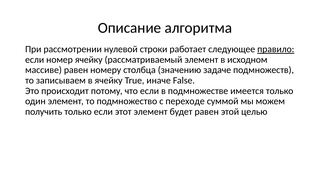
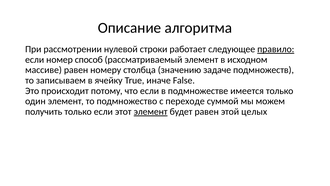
номер ячейку: ячейку -> способ
элемент at (151, 112) underline: none -> present
целью: целью -> целых
